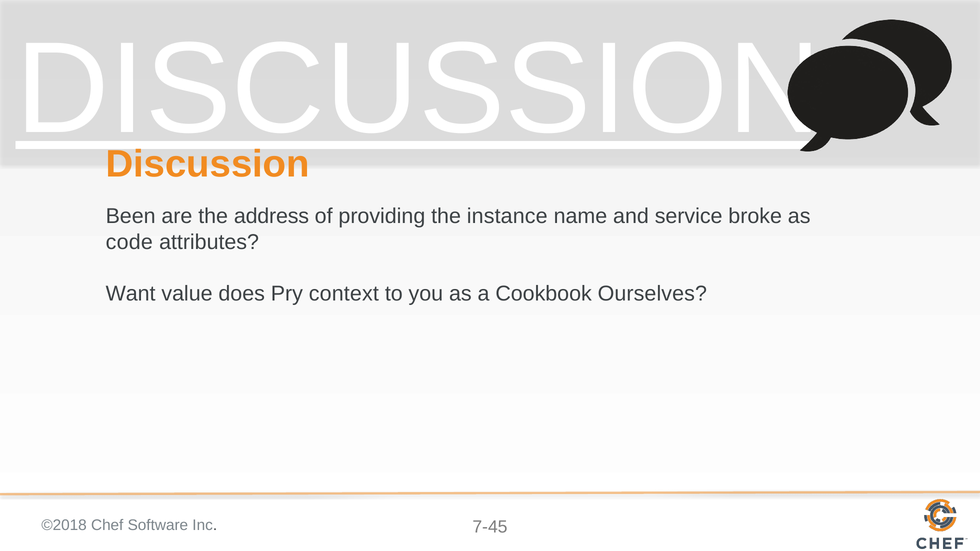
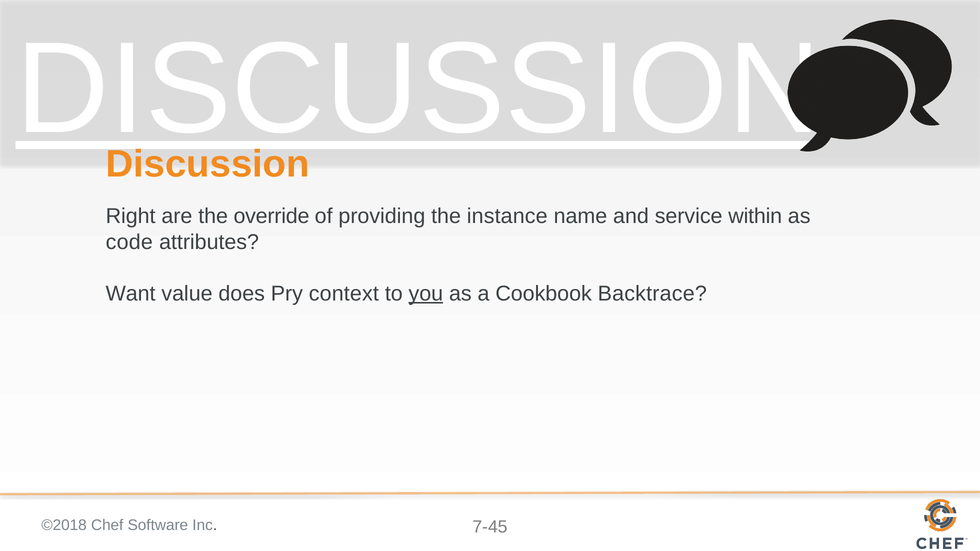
Been: Been -> Right
address: address -> override
broke: broke -> within
you underline: none -> present
Ourselves: Ourselves -> Backtrace
